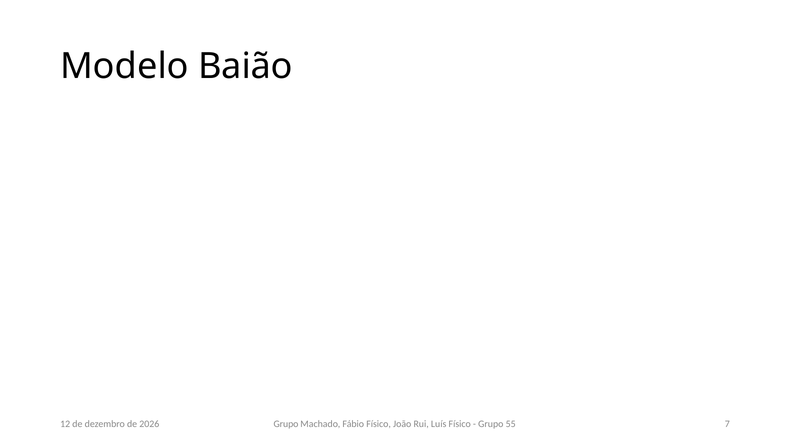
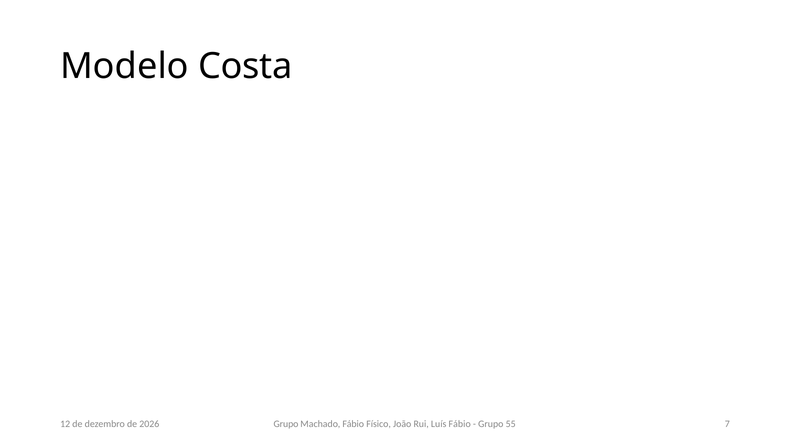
Baião: Baião -> Costa
Luís Físico: Físico -> Fábio
